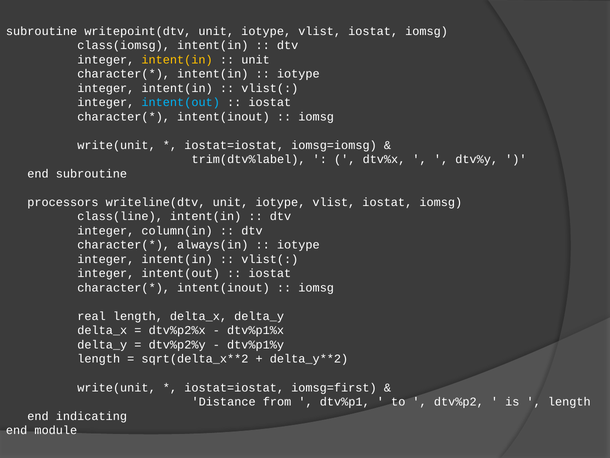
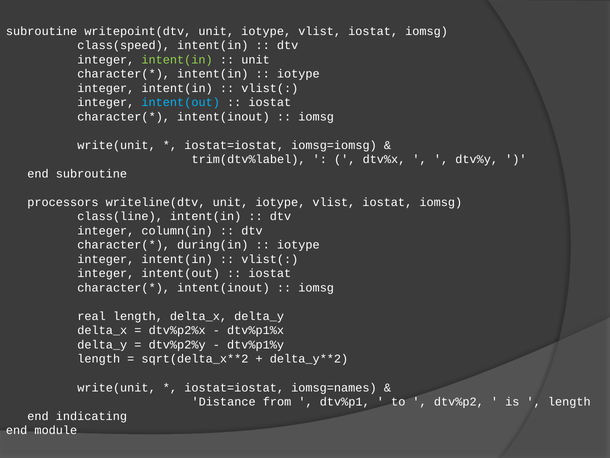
class(iomsg: class(iomsg -> class(speed
intent(in at (177, 60) colour: yellow -> light green
always(in: always(in -> during(in
iomsg=first: iomsg=first -> iomsg=names
